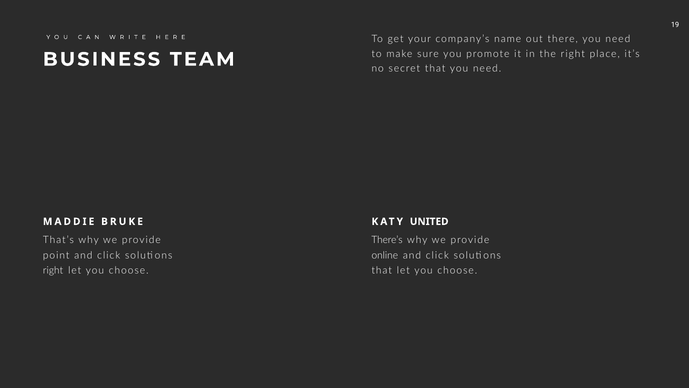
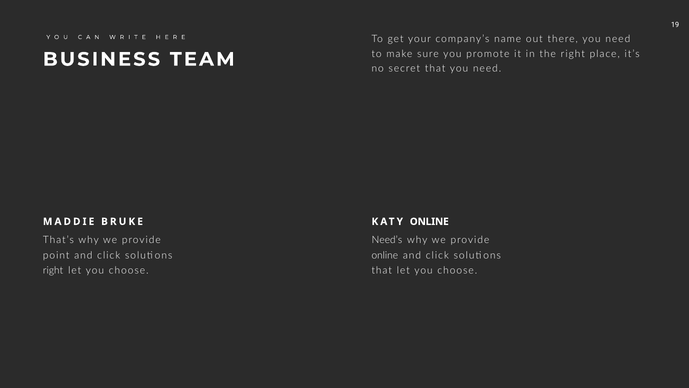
KATY UNITED: UNITED -> ONLINE
There’s: There’s -> Need’s
